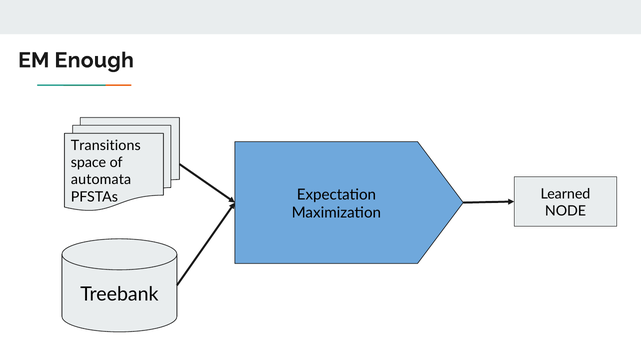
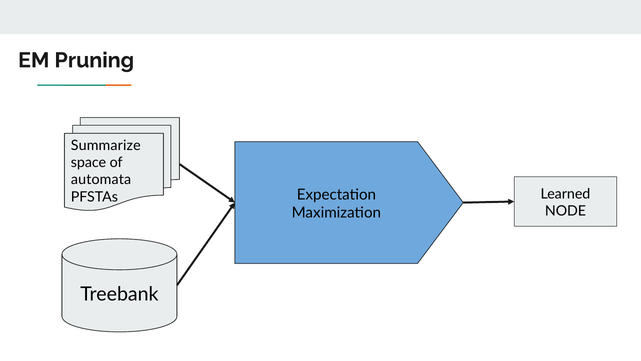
Enough: Enough -> Pruning
Transitions: Transitions -> Summarize
